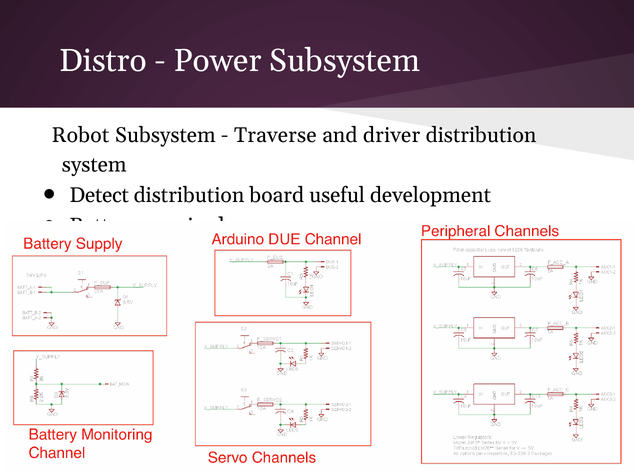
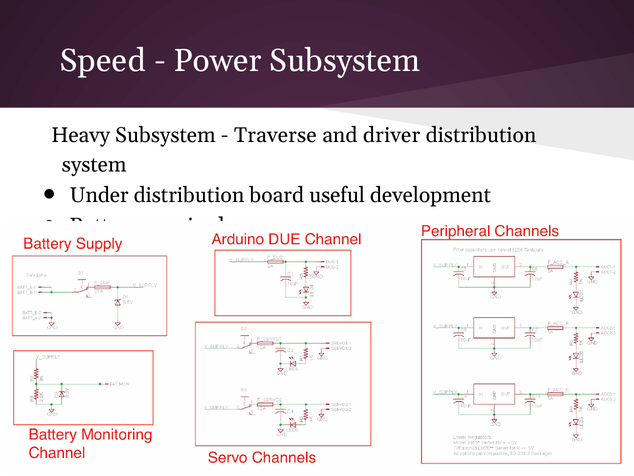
Distro: Distro -> Speed
Robot: Robot -> Heavy
Detect: Detect -> Under
